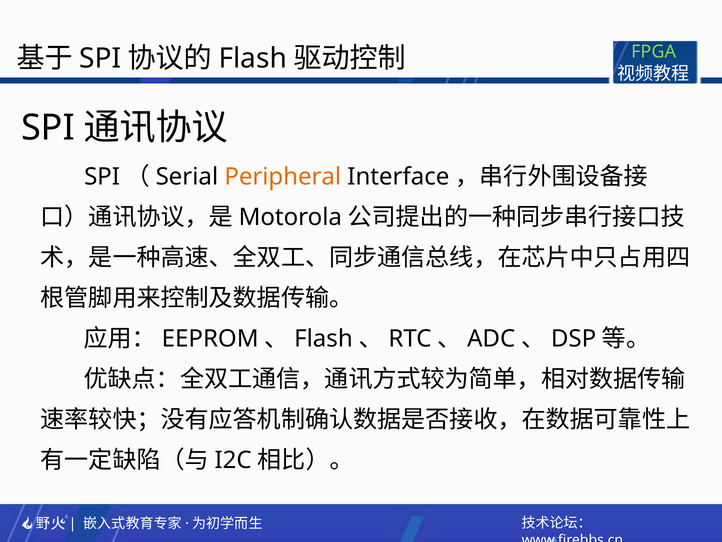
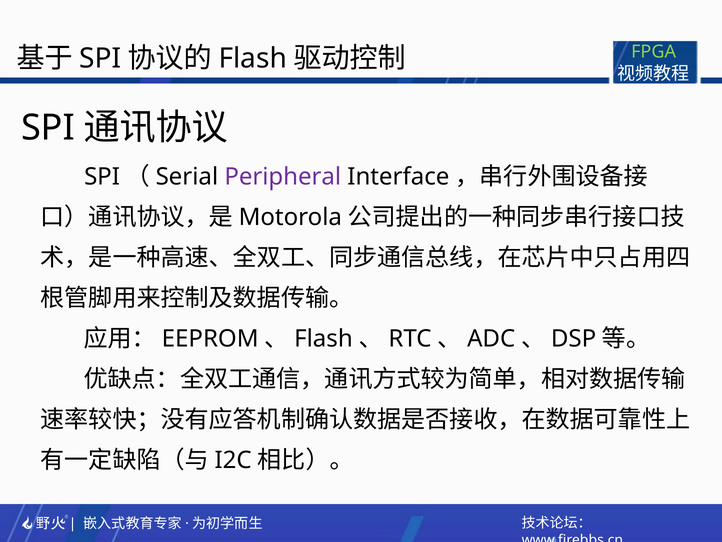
Peripheral colour: orange -> purple
